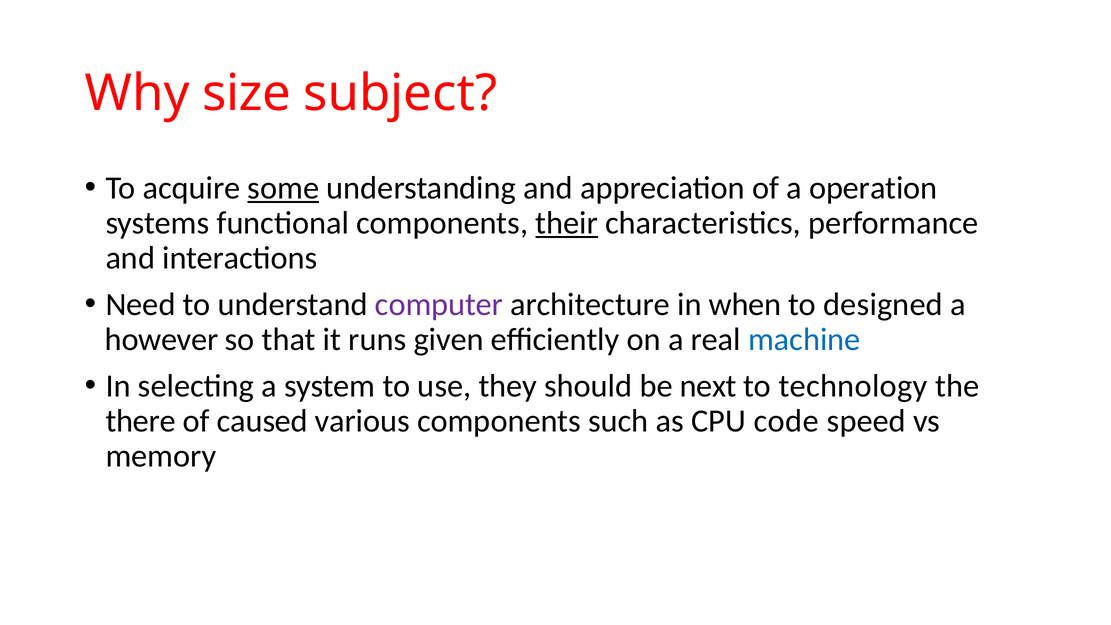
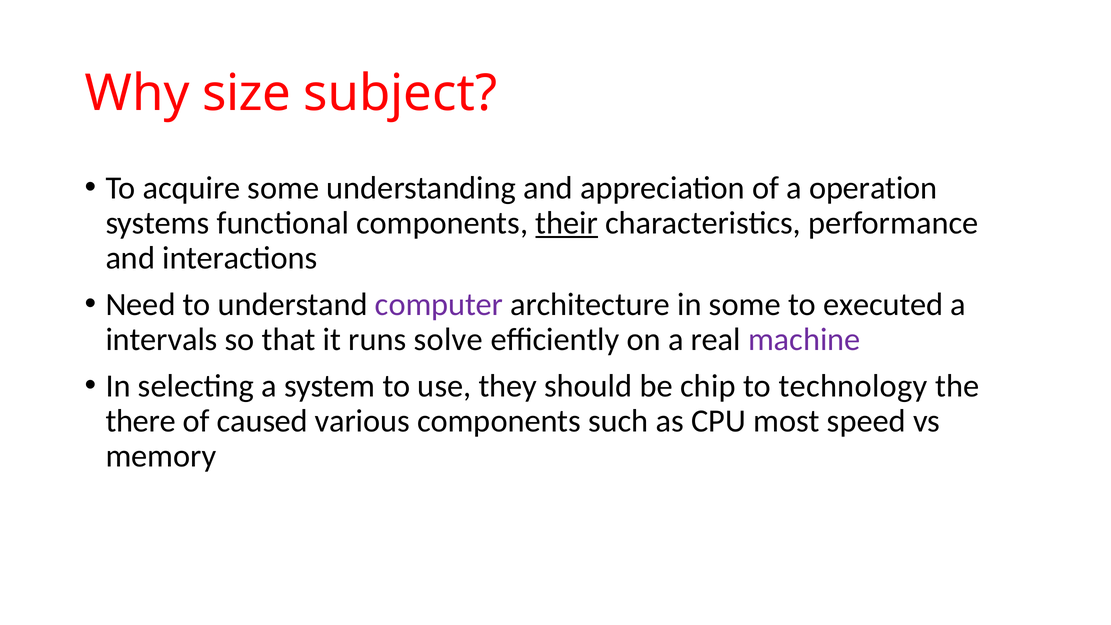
some at (283, 188) underline: present -> none
in when: when -> some
designed: designed -> executed
however: however -> intervals
given: given -> solve
machine colour: blue -> purple
next: next -> chip
code: code -> most
